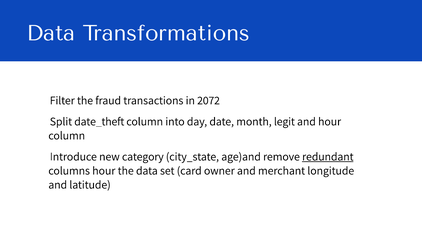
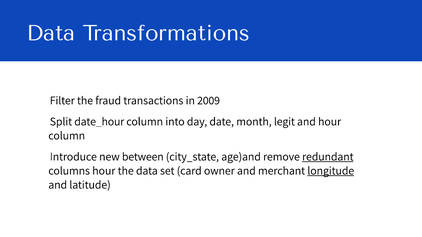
2072: 2072 -> 2009
date_theft: date_theft -> date_hour
category: category -> between
longitude underline: none -> present
